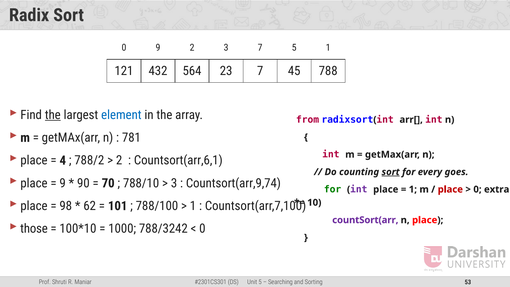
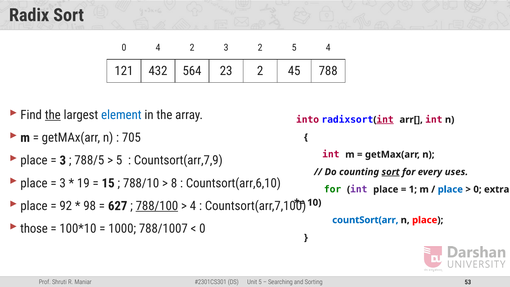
0 9: 9 -> 4
3 7: 7 -> 2
5 1: 1 -> 4
23 7: 7 -> 2
from: from -> into
int at (385, 120) underline: none -> present
781: 781 -> 705
4 at (63, 160): 4 -> 3
788/2: 788/2 -> 788/5
2 at (119, 160): 2 -> 5
Countsort(arr,6,1: Countsort(arr,6,1 -> Countsort(arr,7,9
goes: goes -> uses
9 at (63, 183): 9 -> 3
90: 90 -> 19
70: 70 -> 15
3 at (174, 183): 3 -> 8
Countsort(arr,9,74: Countsort(arr,9,74 -> Countsort(arr,6,10
place at (450, 189) colour: red -> blue
98: 98 -> 92
62: 62 -> 98
101: 101 -> 627
788/100 underline: none -> present
1 at (193, 206): 1 -> 4
countSort(arr colour: purple -> blue
788/3242: 788/3242 -> 788/1007
